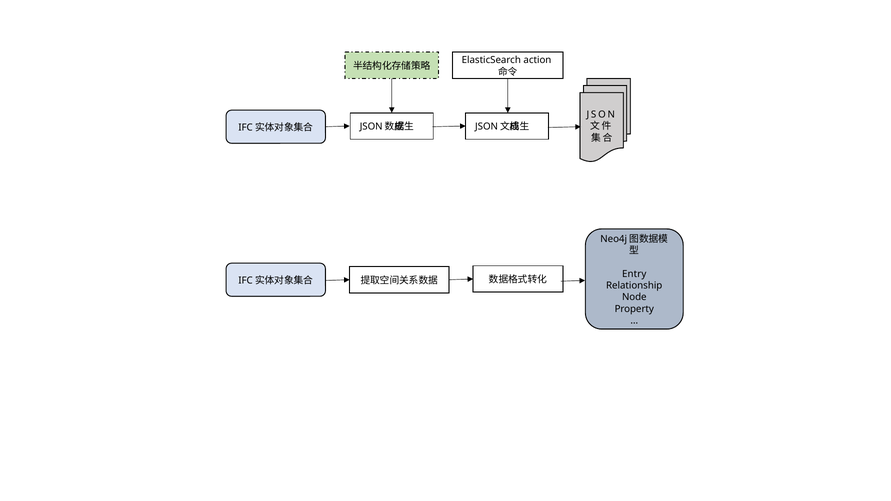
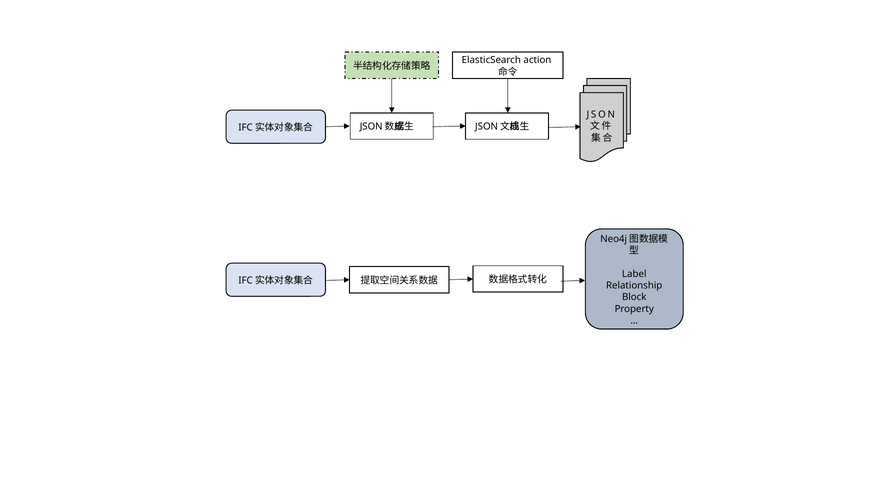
Entry: Entry -> Label
Node: Node -> Block
